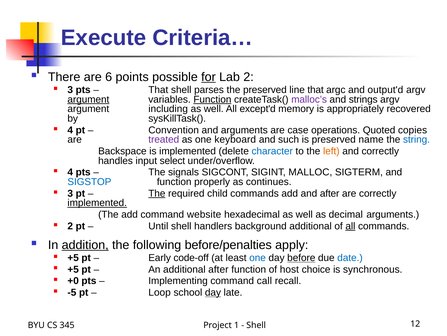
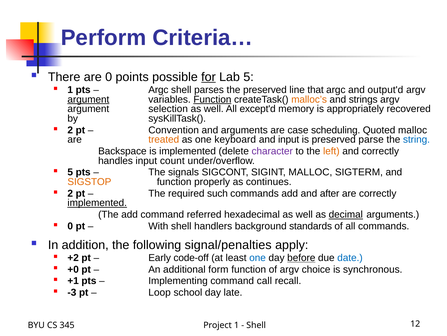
Execute: Execute -> Perform
are 6: 6 -> 0
Lab 2: 2 -> 5
3 at (70, 90): 3 -> 1
That at (158, 90): That -> Argc
malloc’s colour: purple -> orange
including: including -> selection
4 at (70, 130): 4 -> 2
operations: operations -> scheduling
Quoted copies: copies -> malloc
treated colour: purple -> orange
and such: such -> input
name: name -> parse
character colour: blue -> purple
select: select -> count
4 at (70, 172): 4 -> 5
SIGSTOP colour: blue -> orange
3 at (70, 193): 3 -> 2
The at (157, 193) underline: present -> none
child: child -> such
website: website -> referred
decimal underline: none -> present
2 at (70, 226): 2 -> 0
Until: Until -> With
background additional: additional -> standards
all at (350, 226) underline: present -> none
addition underline: present -> none
before/penalties: before/penalties -> signal/penalties
+5 at (73, 257): +5 -> +2
+5 at (73, 269): +5 -> +0
additional after: after -> form
of host: host -> argv
+0: +0 -> +1
-5: -5 -> -3
day at (213, 292) underline: present -> none
